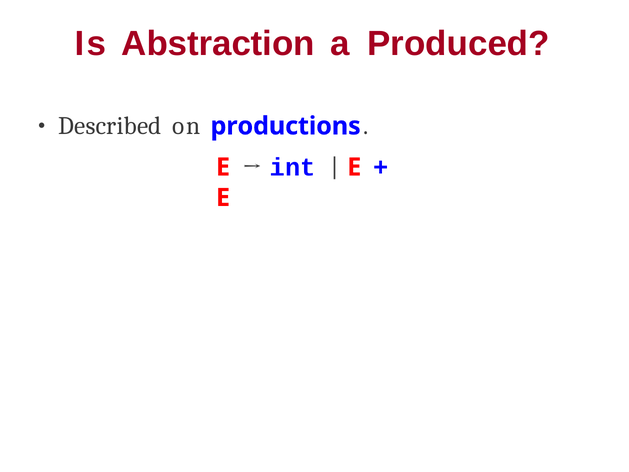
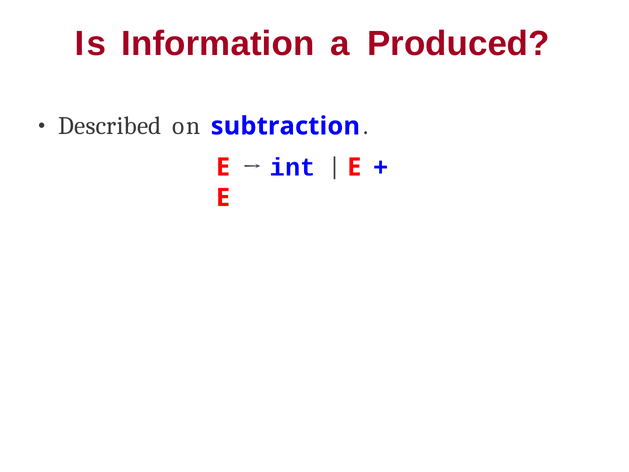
Abstraction: Abstraction -> Information
productions: productions -> subtraction
